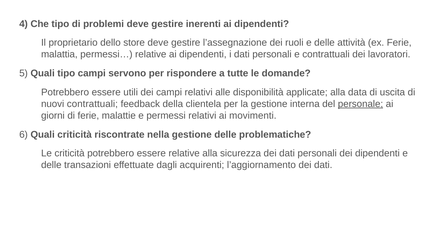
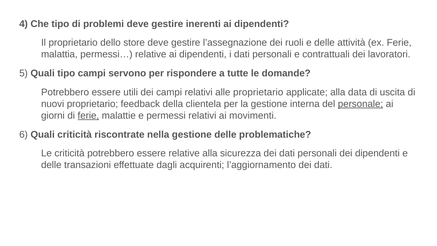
alle disponibilità: disponibilità -> proprietario
nuovi contrattuali: contrattuali -> proprietario
ferie at (88, 115) underline: none -> present
